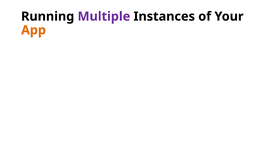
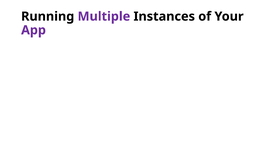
App colour: orange -> purple
